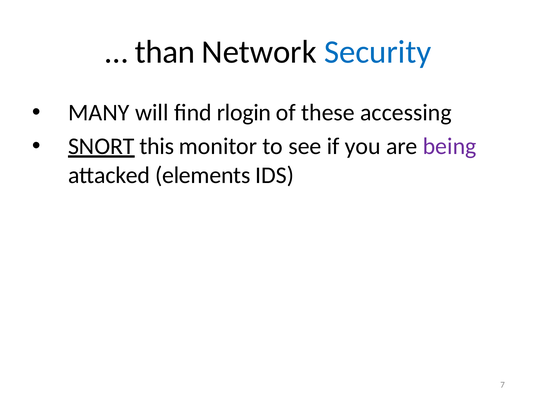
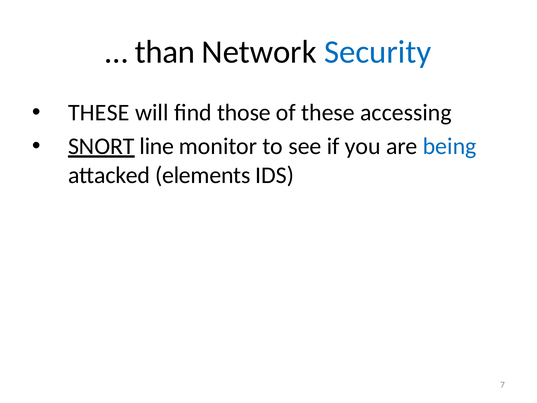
MANY at (99, 113): MANY -> THESE
rlogin: rlogin -> those
this: this -> line
being colour: purple -> blue
